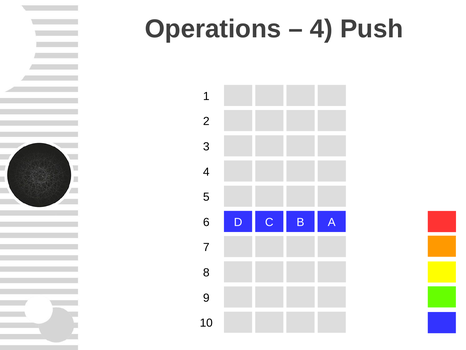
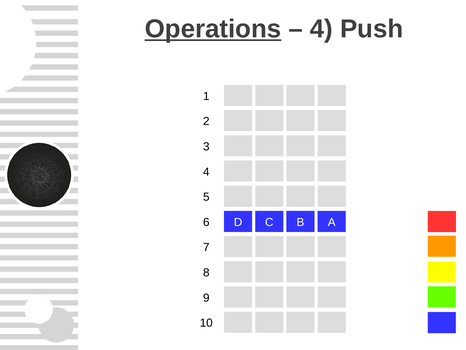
Operations underline: none -> present
